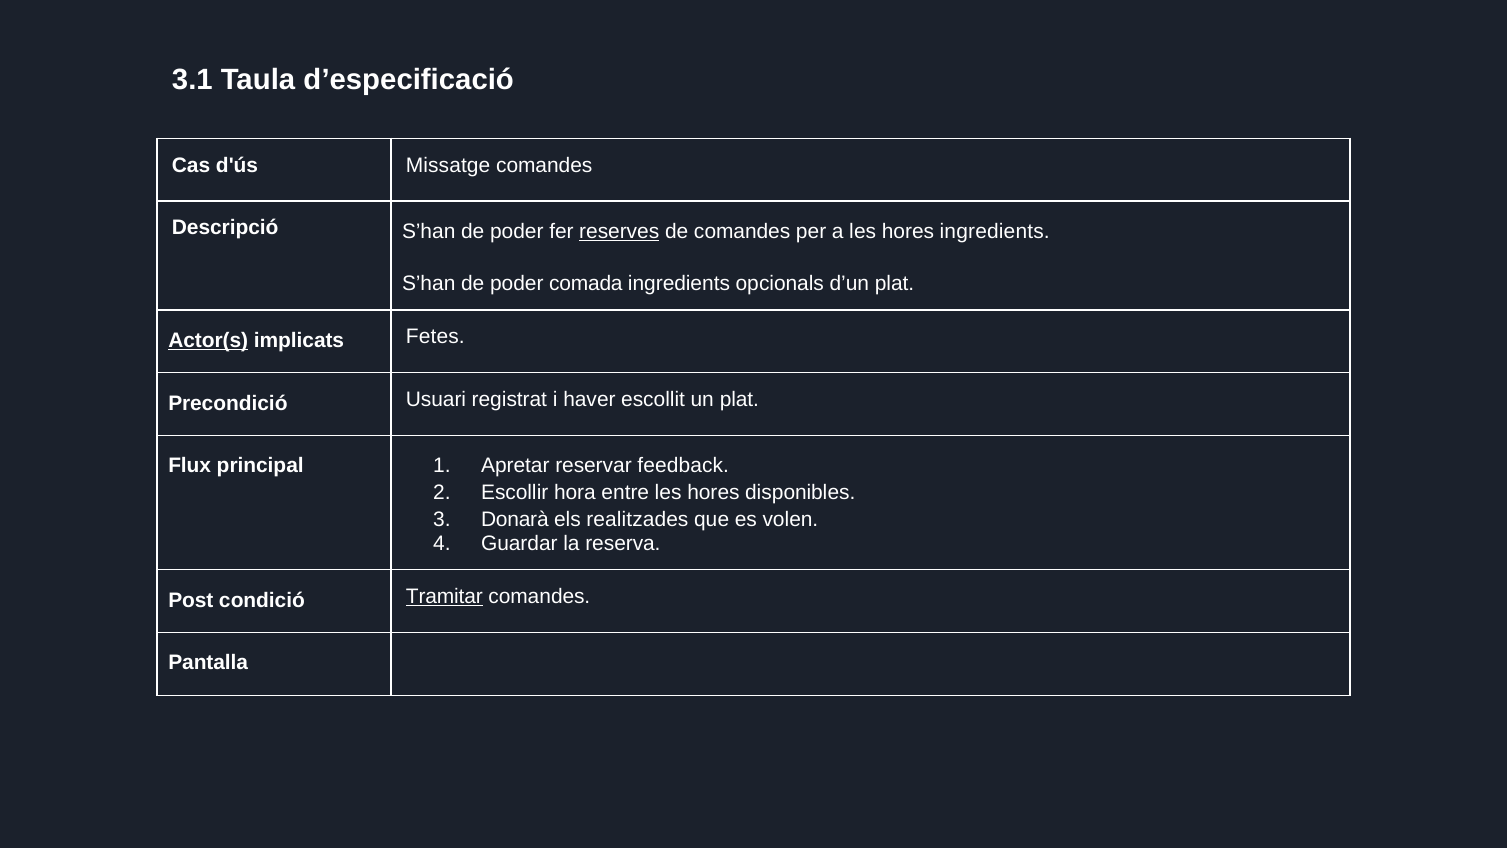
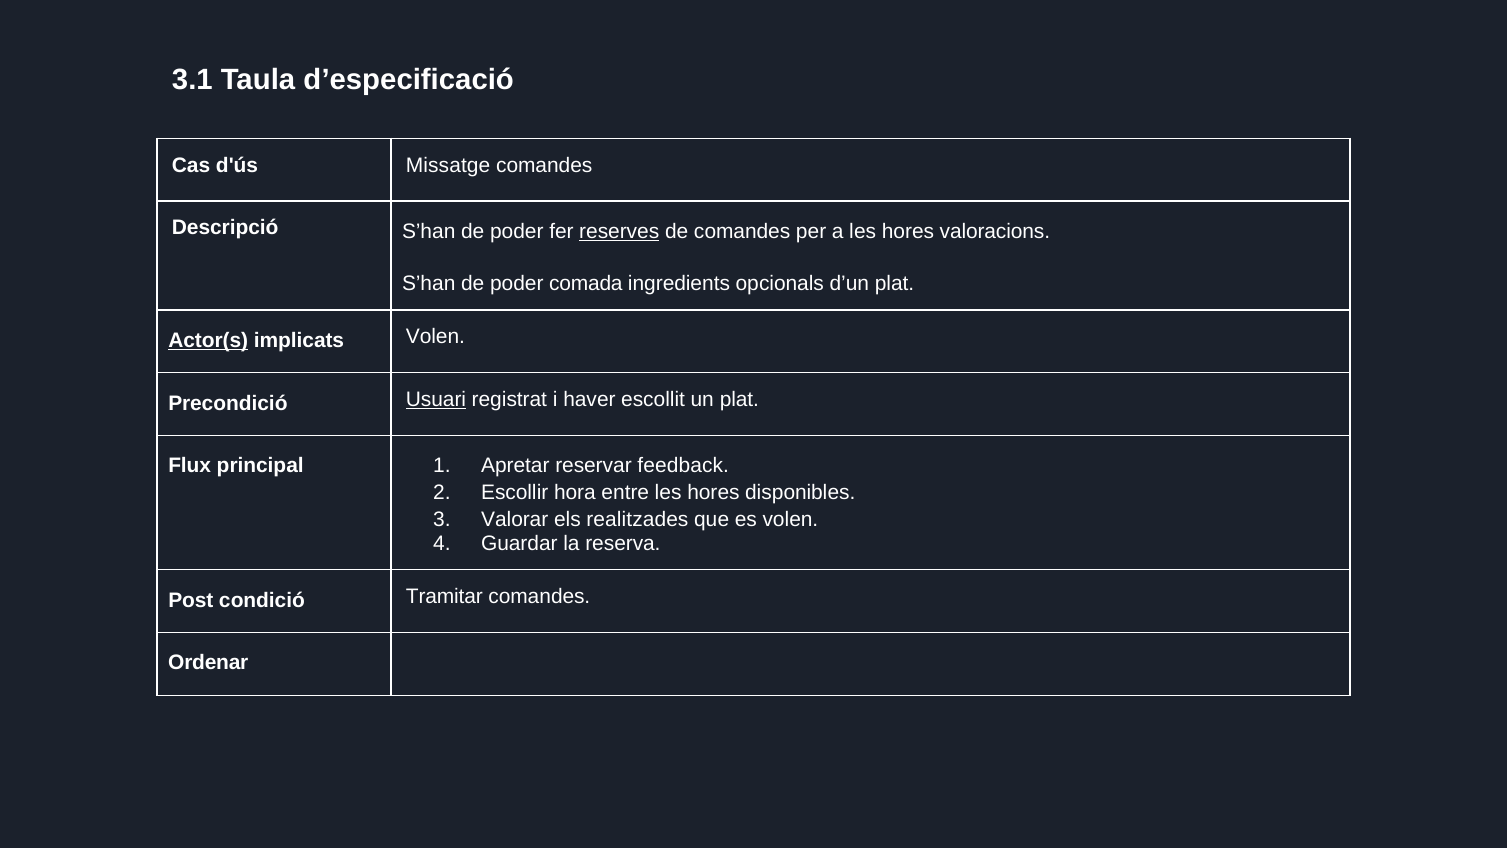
hores ingredients: ingredients -> valoracions
implicats Fetes: Fetes -> Volen
Usuari underline: none -> present
Donarà: Donarà -> Valorar
Tramitar underline: present -> none
Pantalla: Pantalla -> Ordenar
